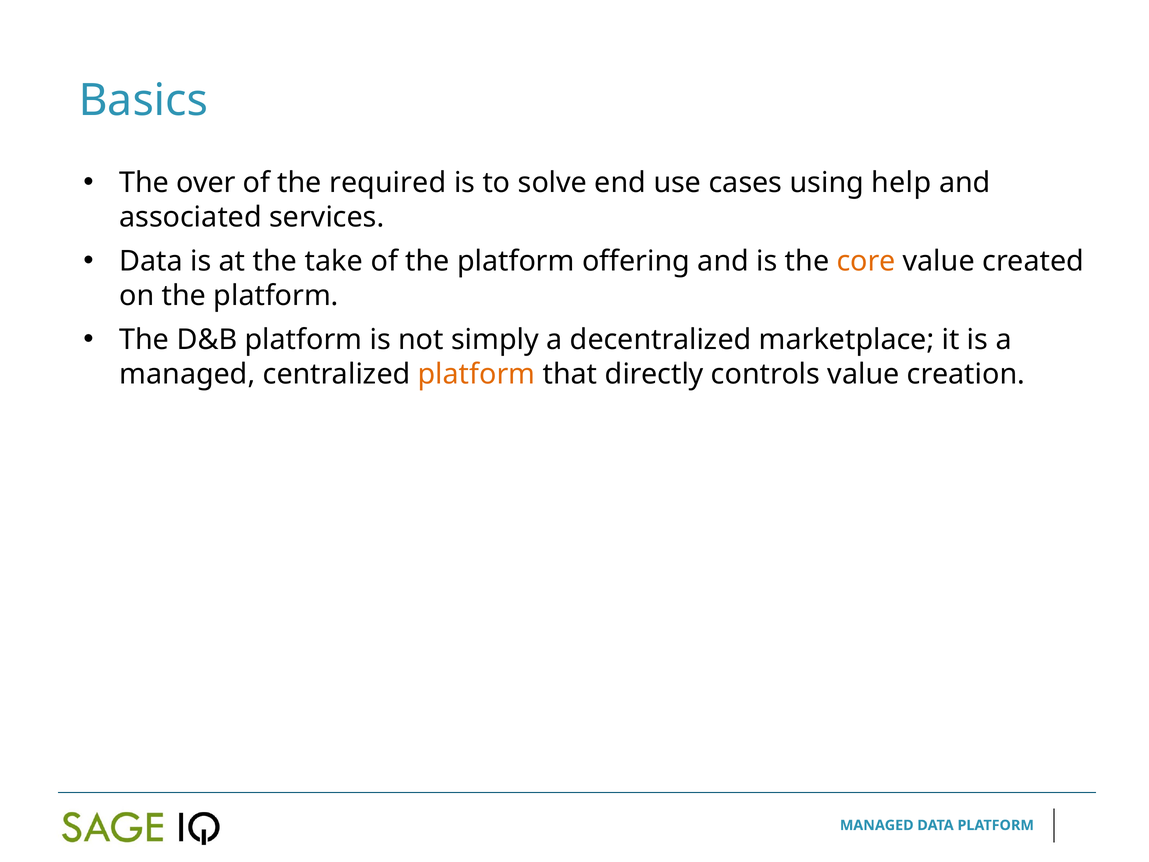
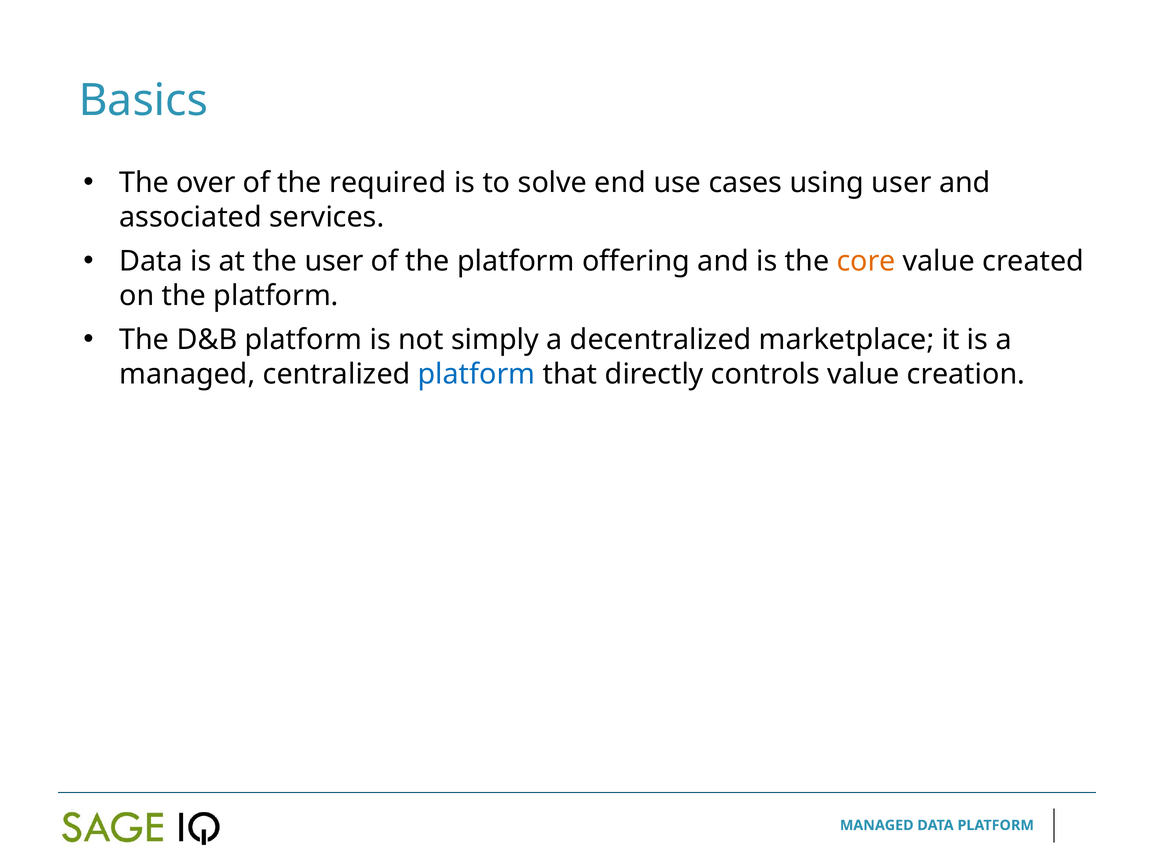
using help: help -> user
the take: take -> user
platform at (476, 374) colour: orange -> blue
